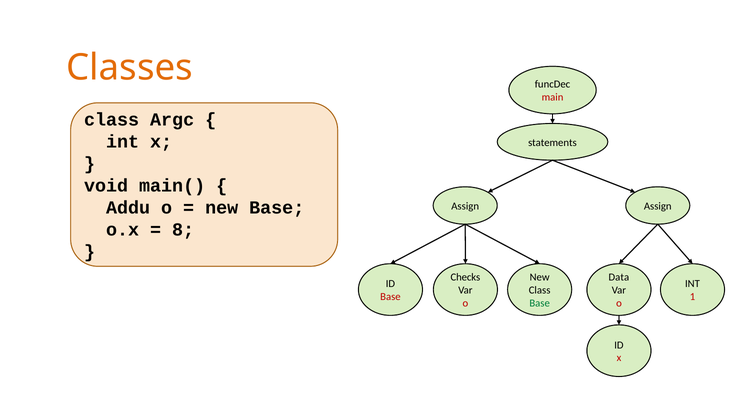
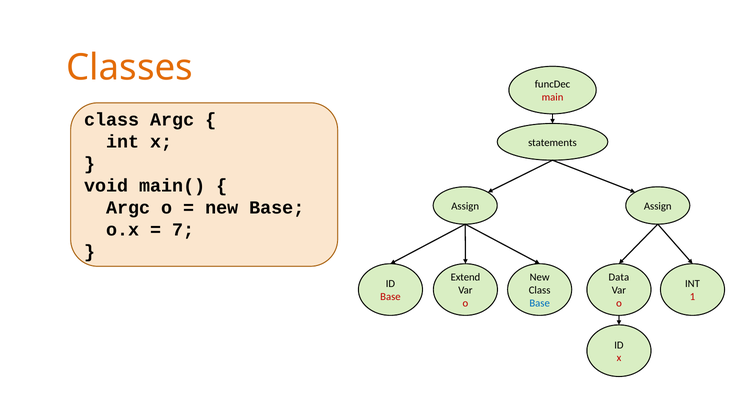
Addu at (128, 208): Addu -> Argc
8: 8 -> 7
Checks: Checks -> Extend
Base at (540, 303) colour: green -> blue
